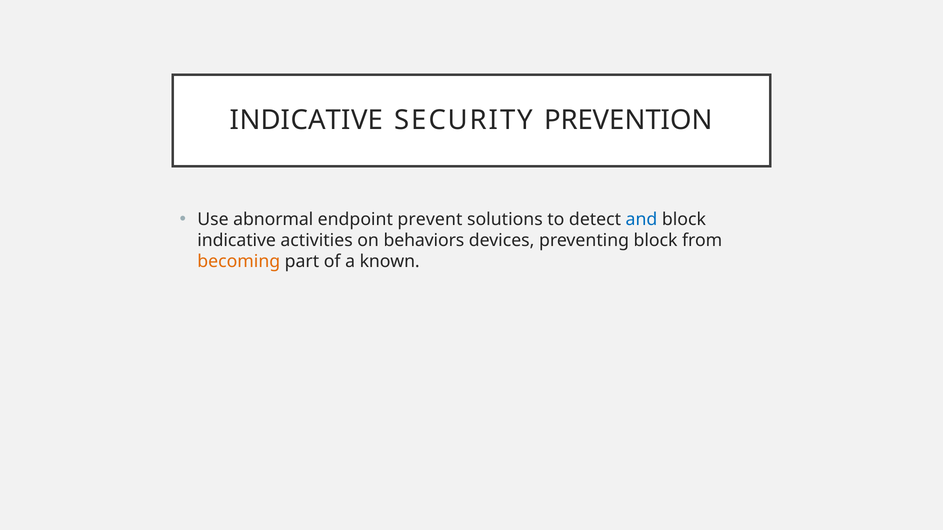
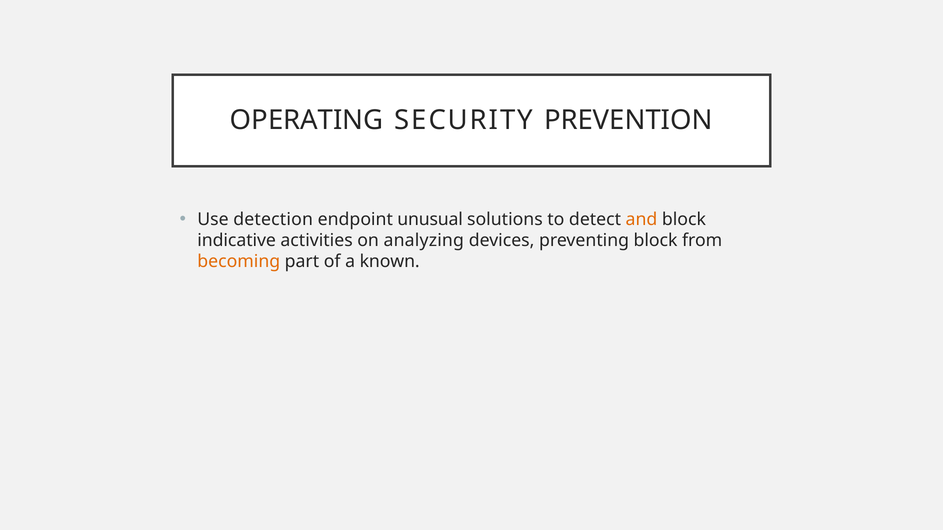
INDICATIVE at (307, 120): INDICATIVE -> OPERATING
abnormal: abnormal -> detection
prevent: prevent -> unusual
and colour: blue -> orange
behaviors: behaviors -> analyzing
